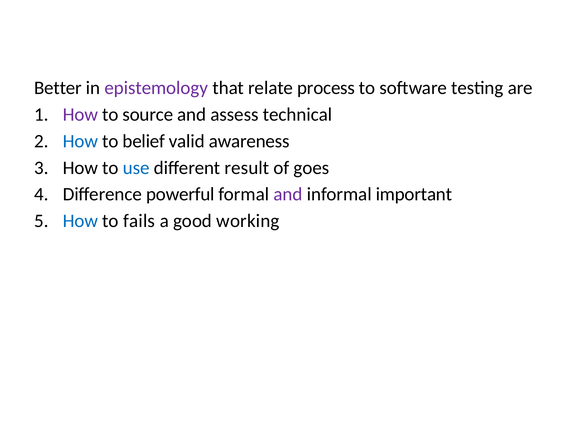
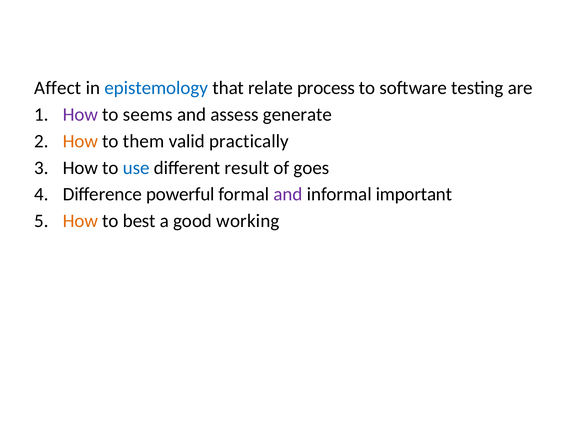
Better: Better -> Affect
epistemology colour: purple -> blue
source: source -> seems
technical: technical -> generate
How at (80, 141) colour: blue -> orange
belief: belief -> them
awareness: awareness -> practically
How at (80, 221) colour: blue -> orange
fails: fails -> best
